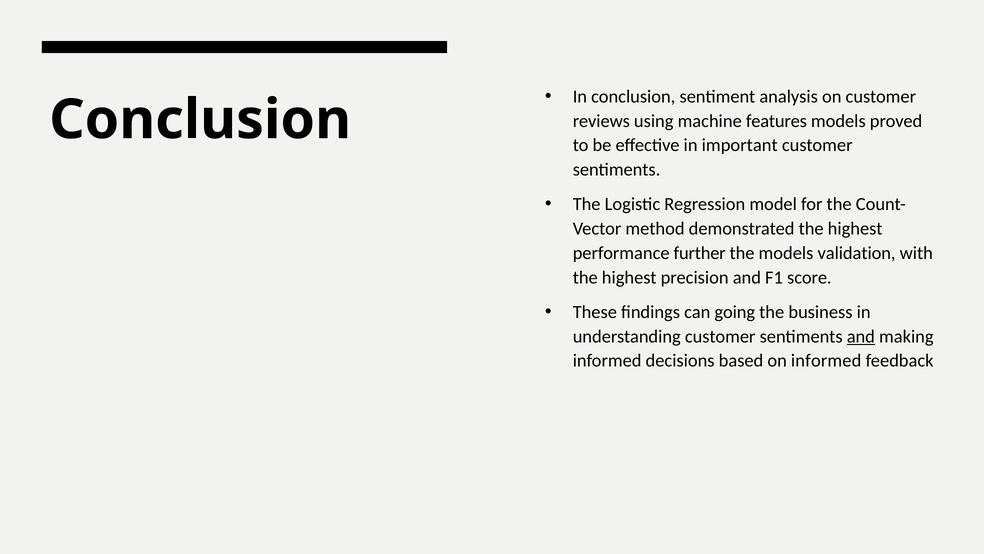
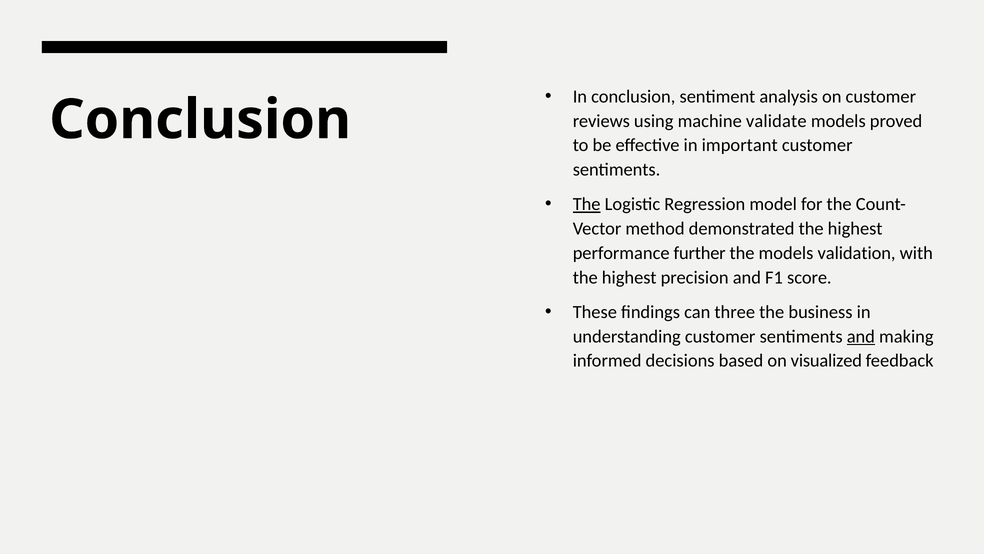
features: features -> validate
The at (587, 204) underline: none -> present
going: going -> three
on informed: informed -> visualized
